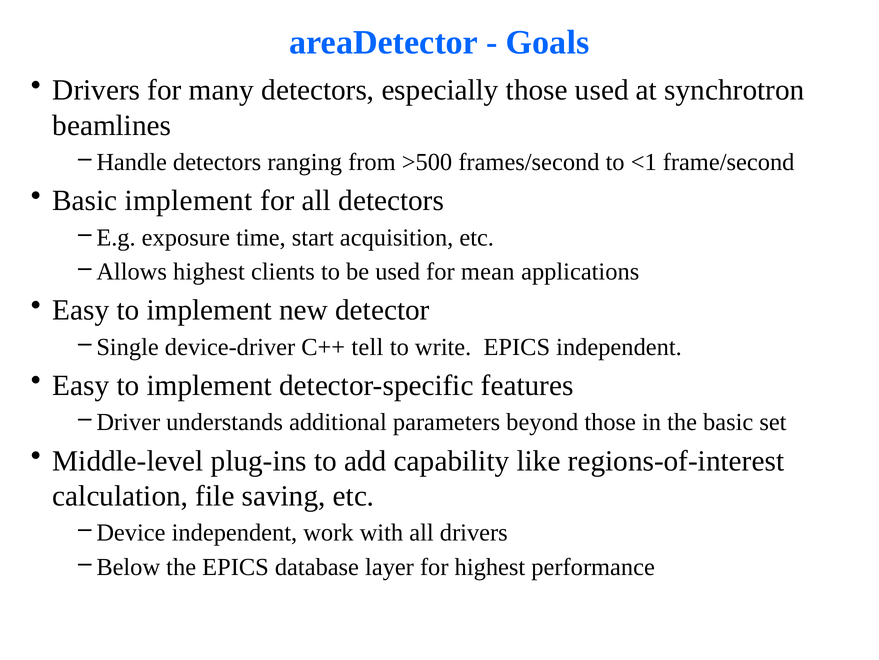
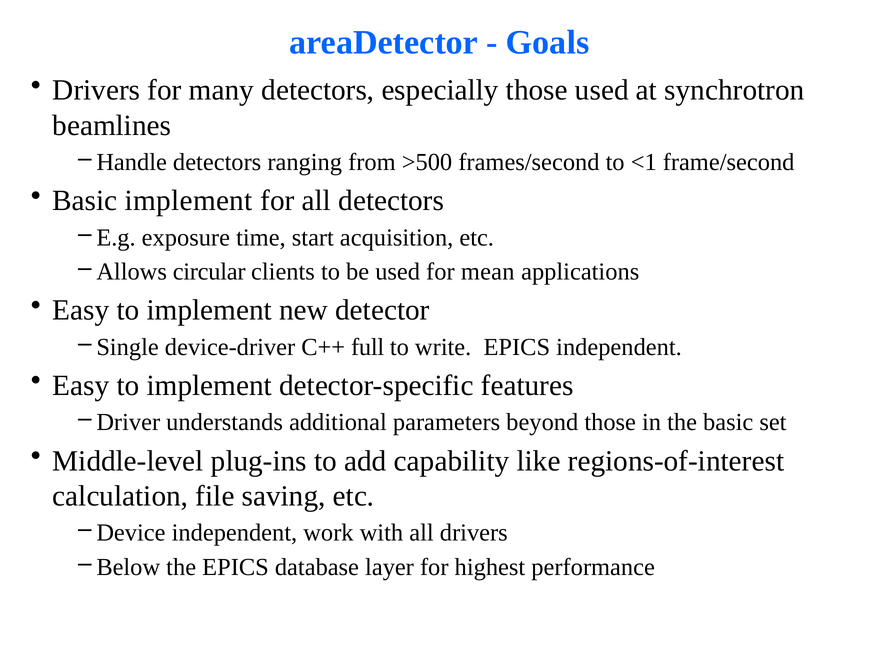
Allows highest: highest -> circular
tell: tell -> full
